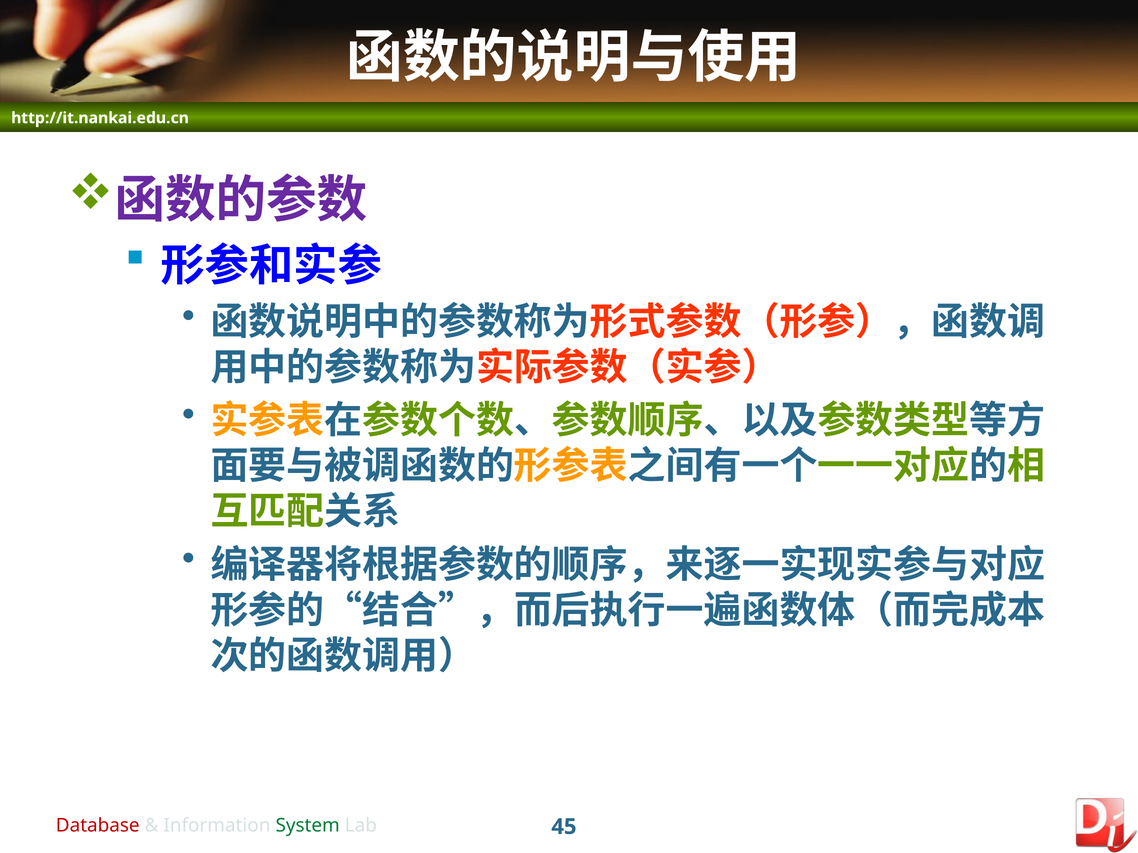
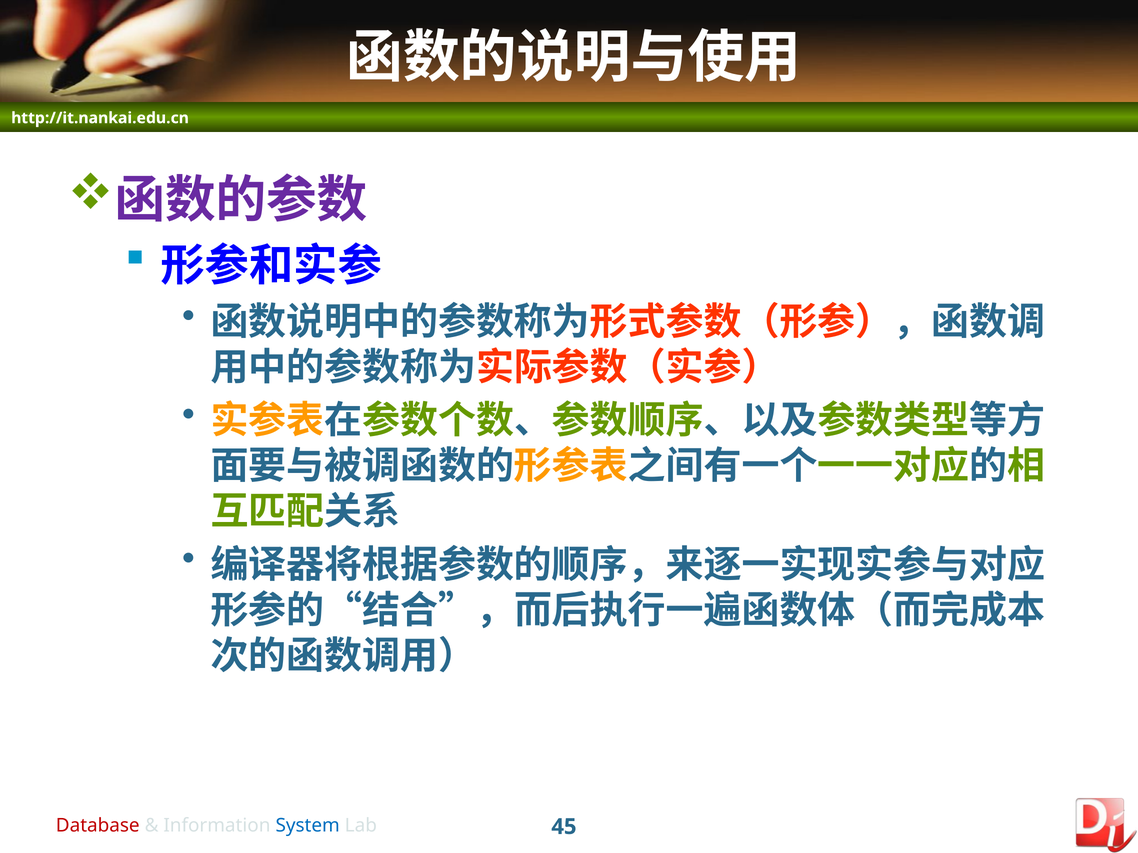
System colour: green -> blue
